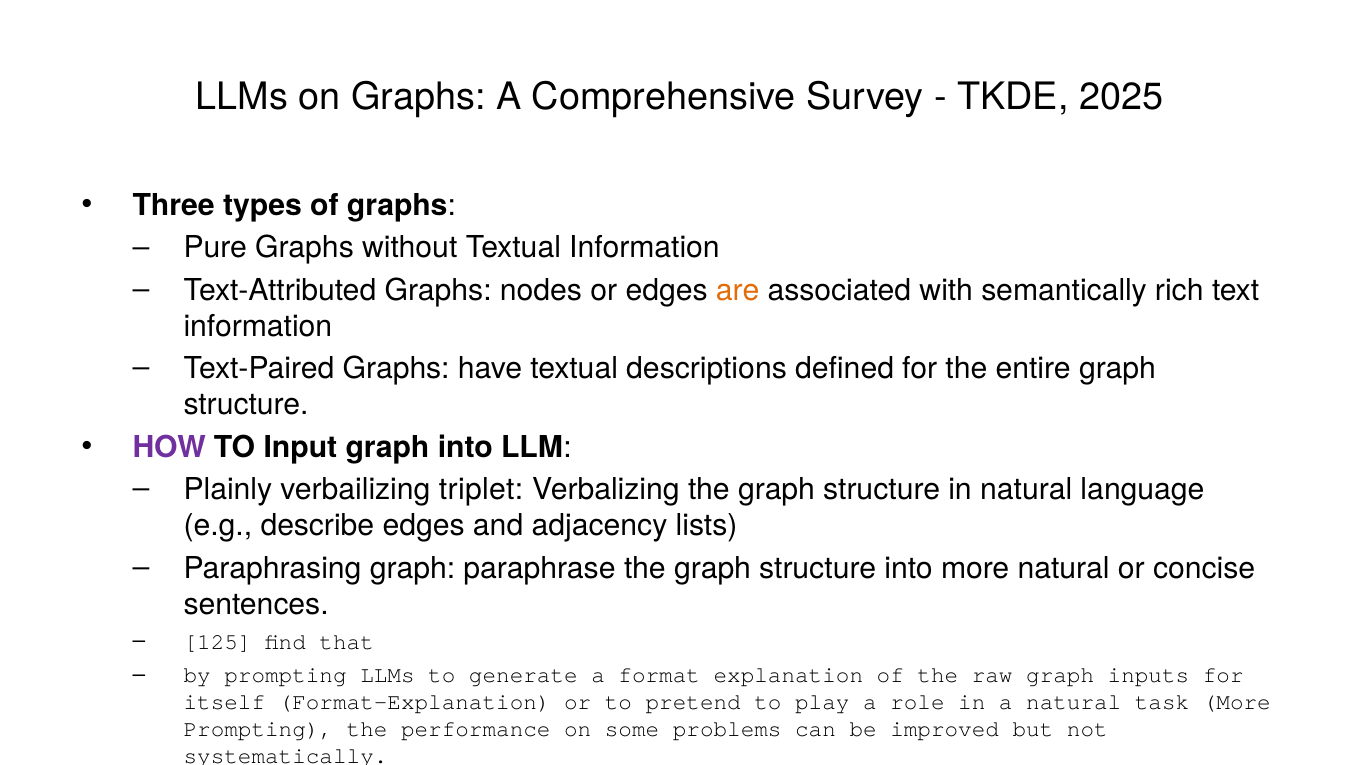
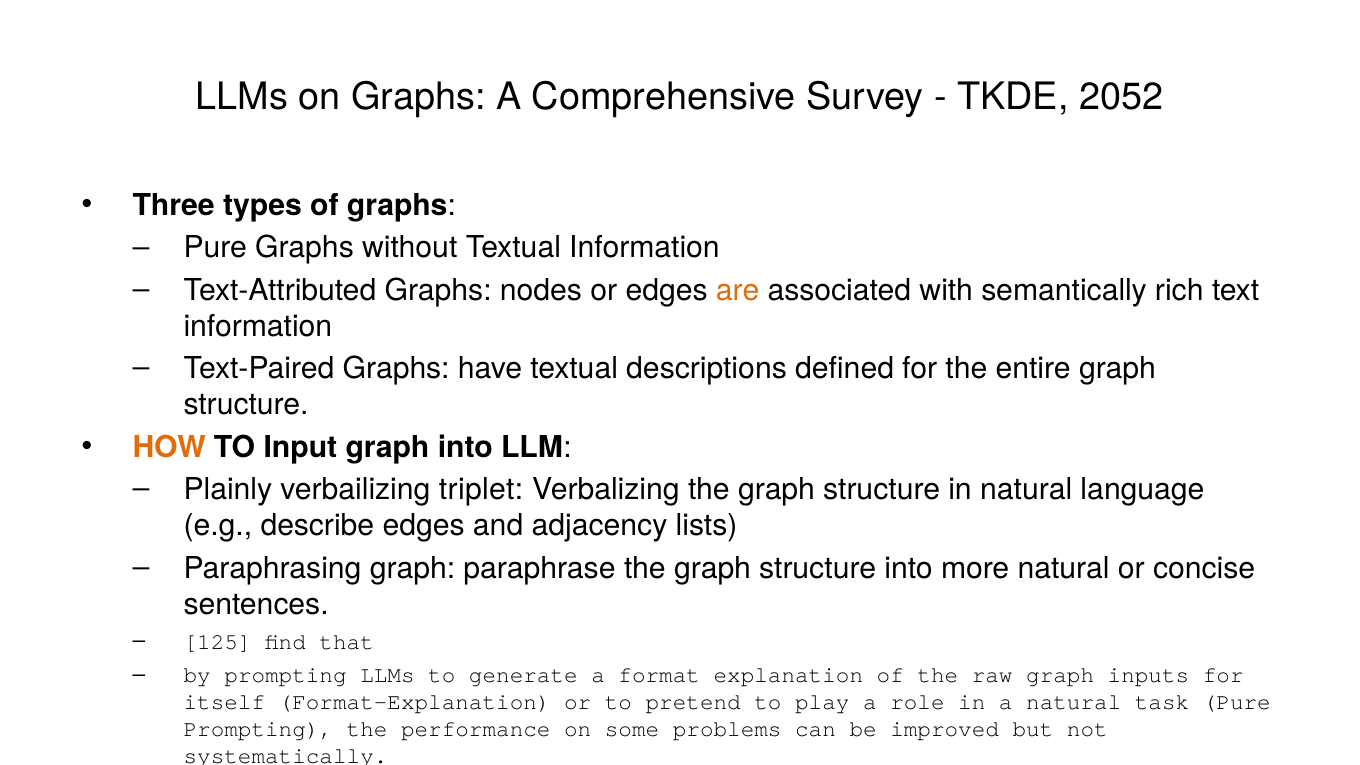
2025: 2025 -> 2052
HOW colour: purple -> orange
task More: More -> Pure
